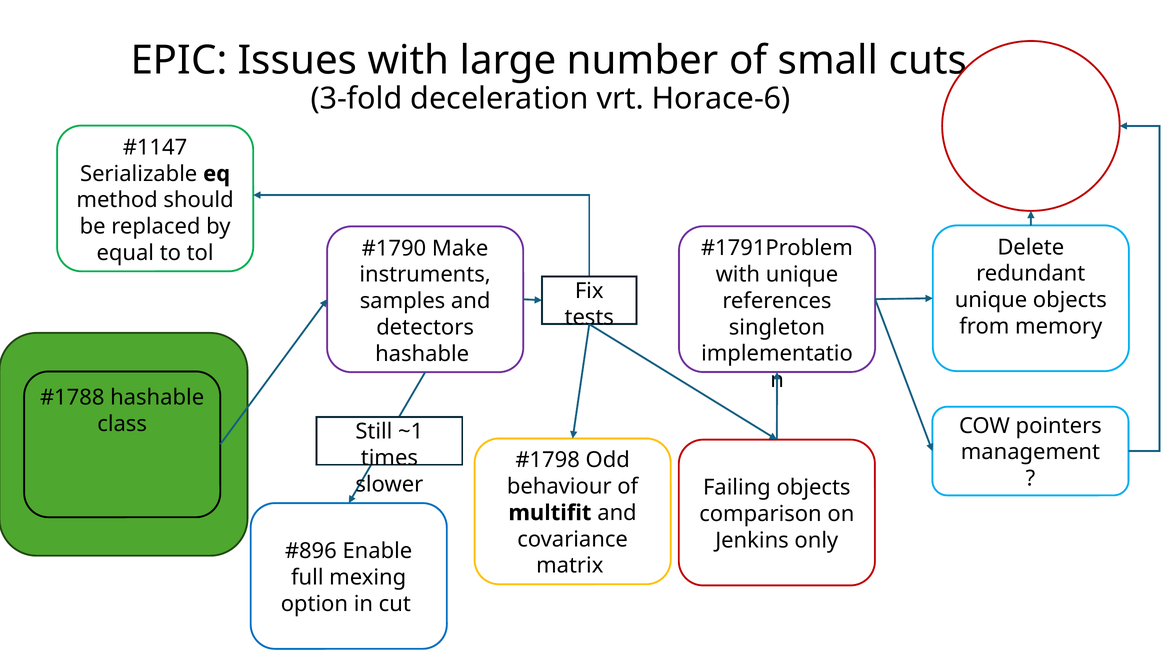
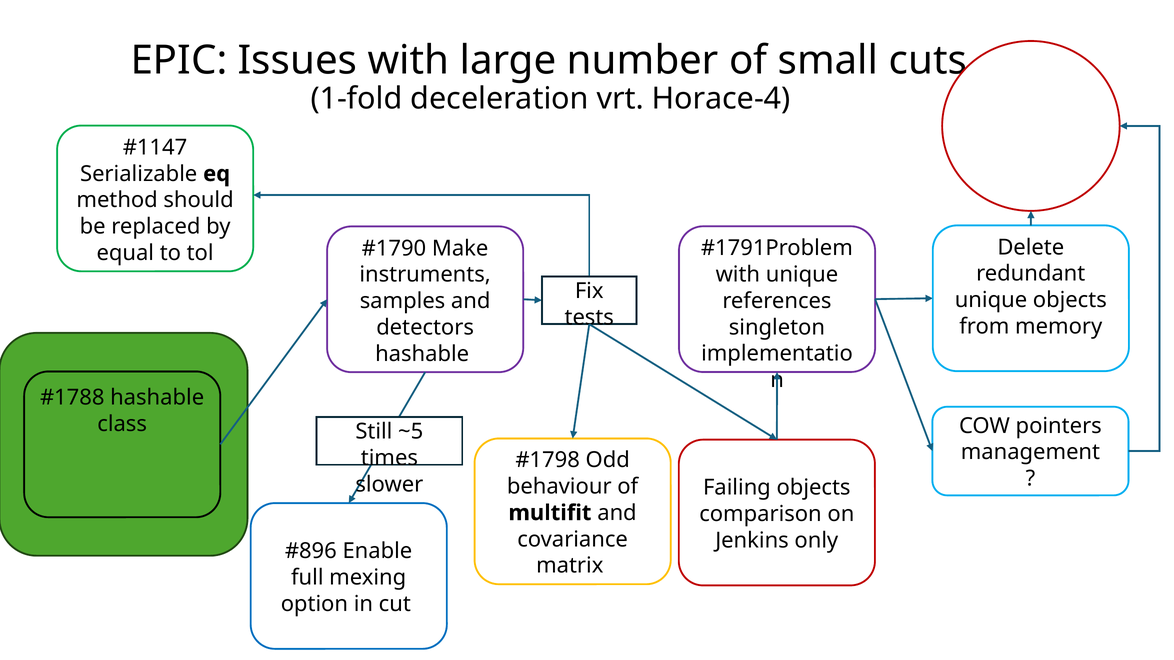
3-fold: 3-fold -> 1-fold
Horace-6: Horace-6 -> Horace-4
~1: ~1 -> ~5
